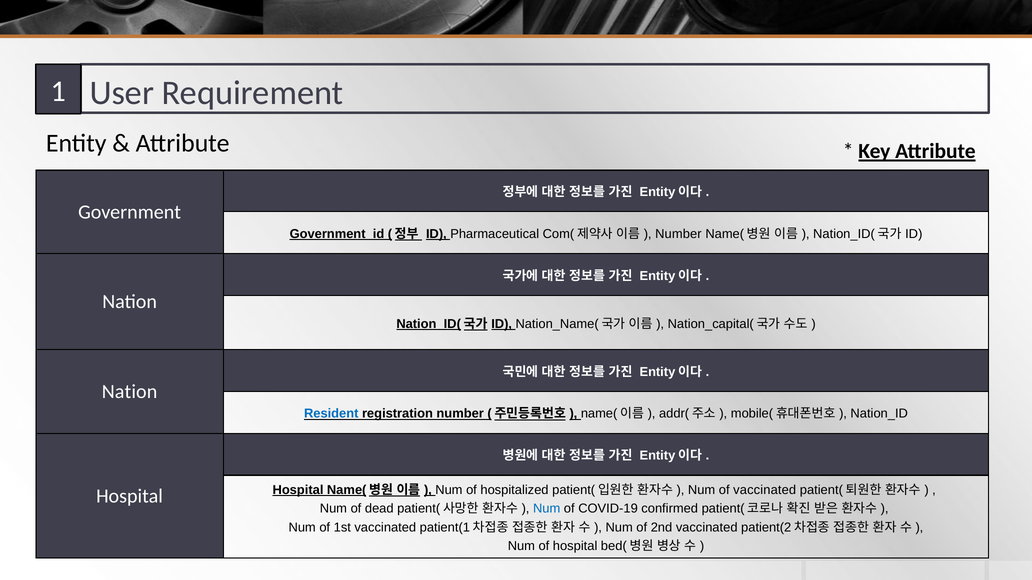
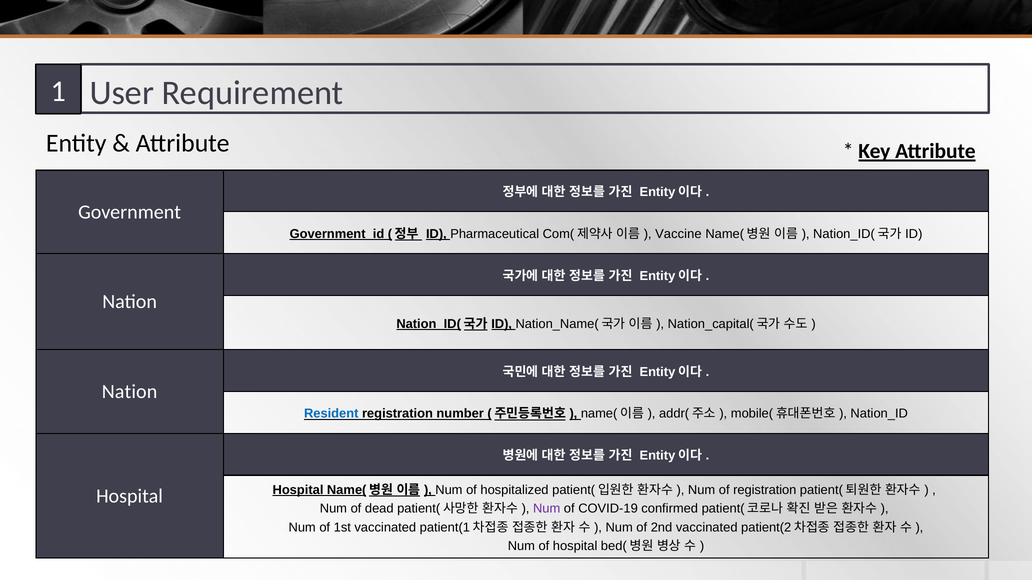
Number at (678, 234): Number -> Vaccine
of vaccinated: vaccinated -> registration
Num at (547, 509) colour: blue -> purple
